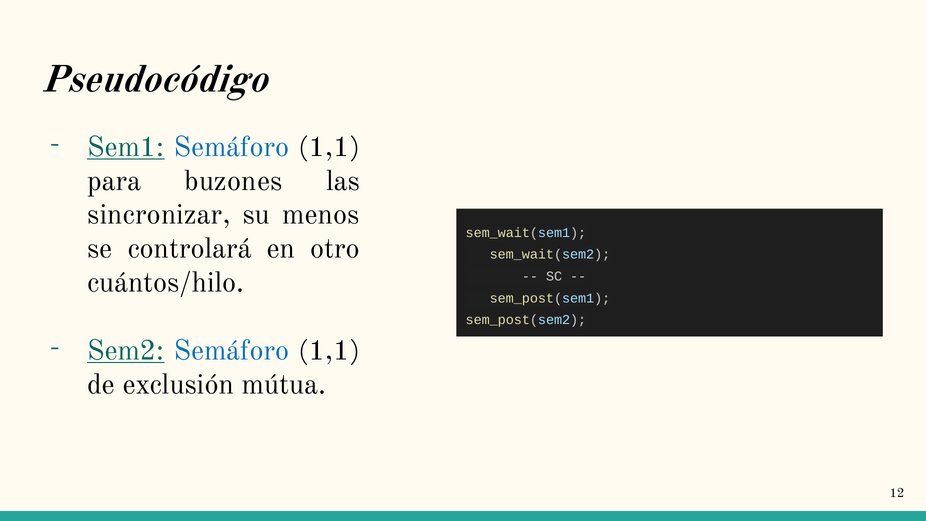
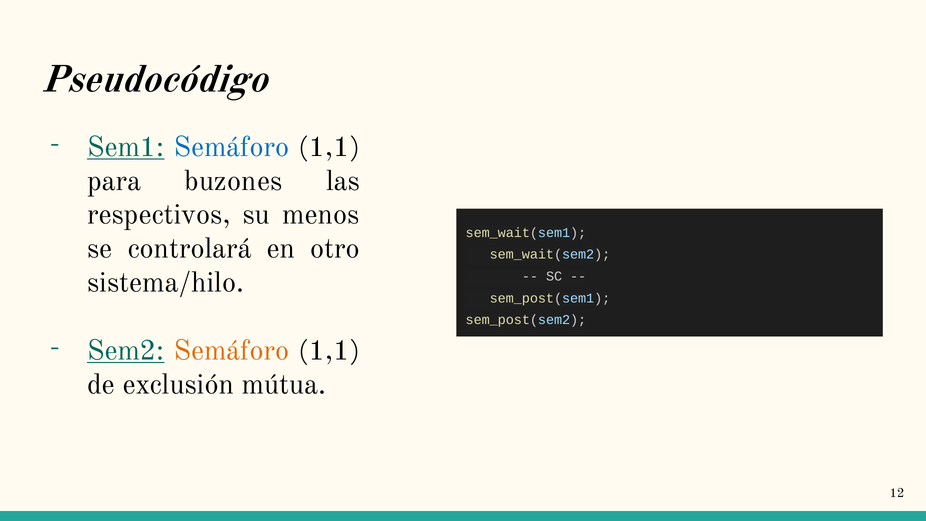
sincronizar: sincronizar -> respectivos
cuántos/hilo: cuántos/hilo -> sistema/hilo
Semáforo at (231, 350) colour: blue -> orange
